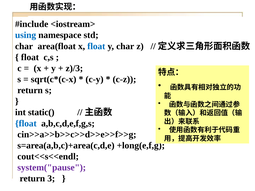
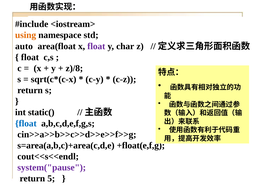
using colour: blue -> orange
char at (24, 46): char -> auto
float at (96, 46) colour: blue -> purple
z)/3: z)/3 -> z)/8
+long(e,f,g: +long(e,f,g -> +float(e,f,g
3: 3 -> 5
